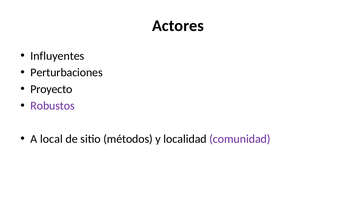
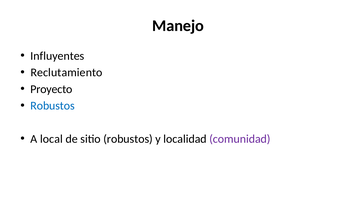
Actores: Actores -> Manejo
Perturbaciones: Perturbaciones -> Reclutamiento
Robustos at (53, 106) colour: purple -> blue
sitio métodos: métodos -> robustos
